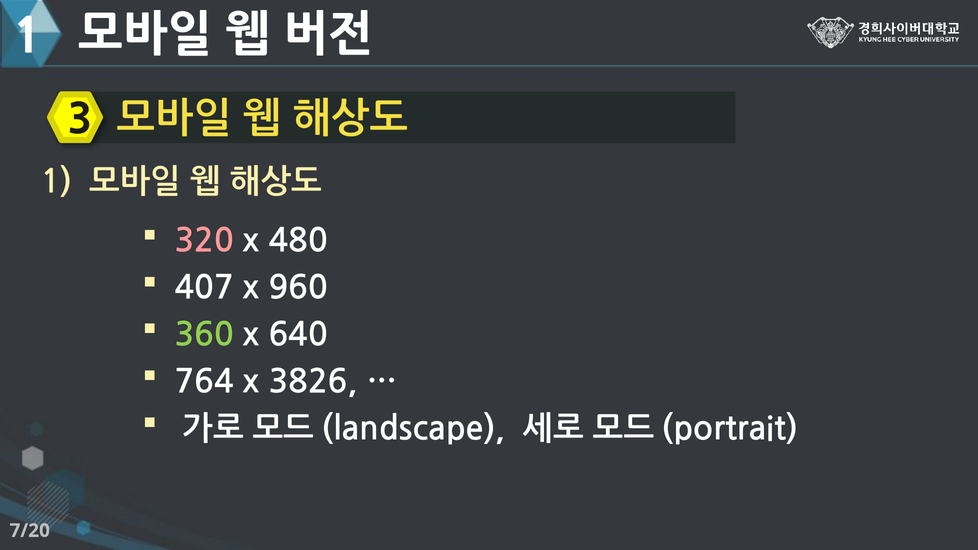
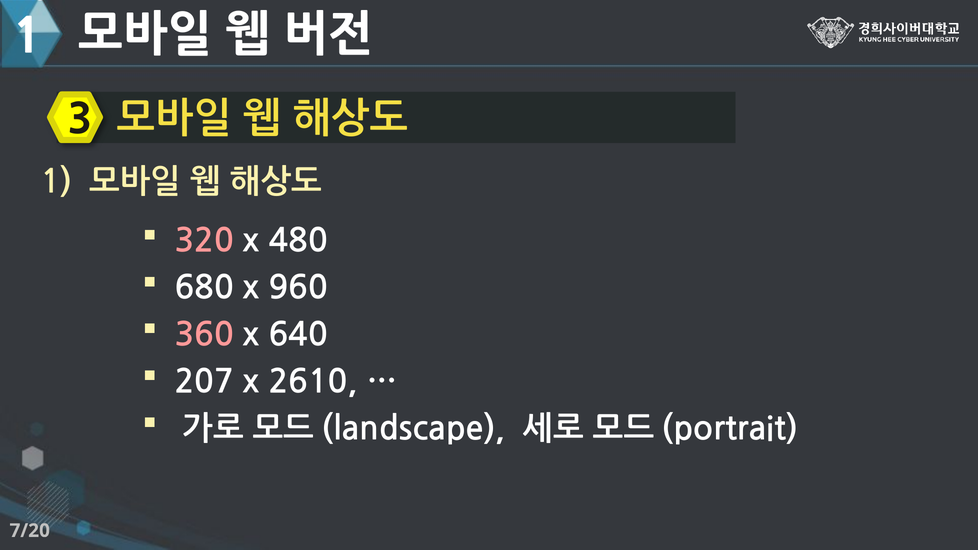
407: 407 -> 680
360 colour: light green -> pink
764: 764 -> 207
3826: 3826 -> 2610
